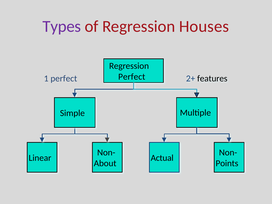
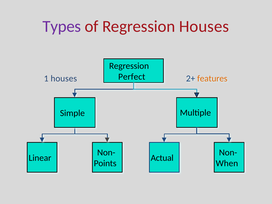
1 perfect: perfect -> houses
features colour: black -> orange
Points: Points -> When
About: About -> Points
